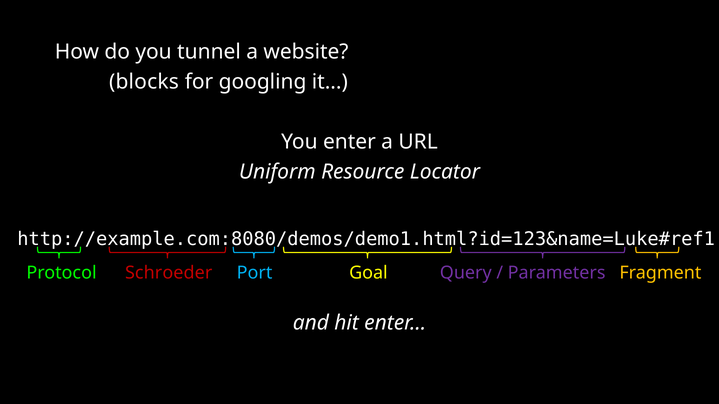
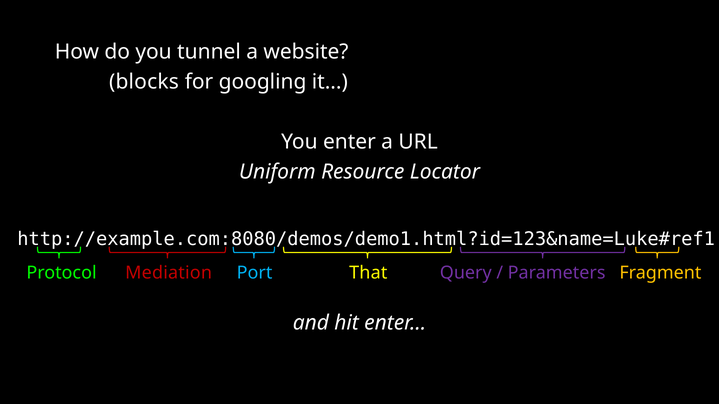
Schroeder: Schroeder -> Mediation
Goal: Goal -> That
